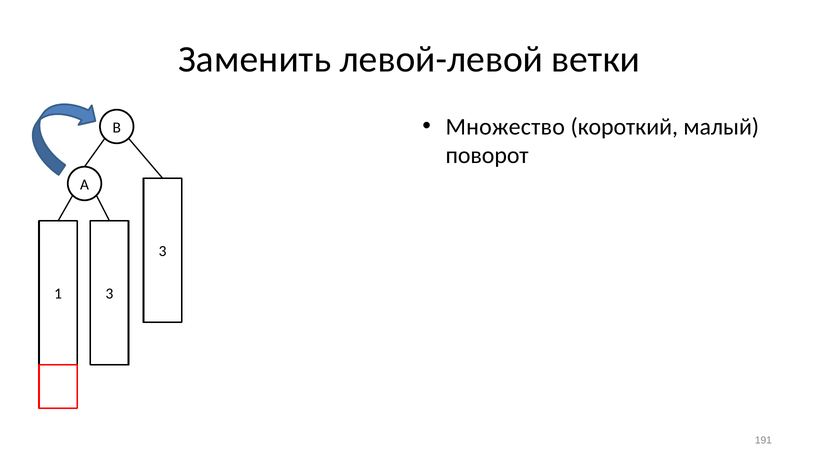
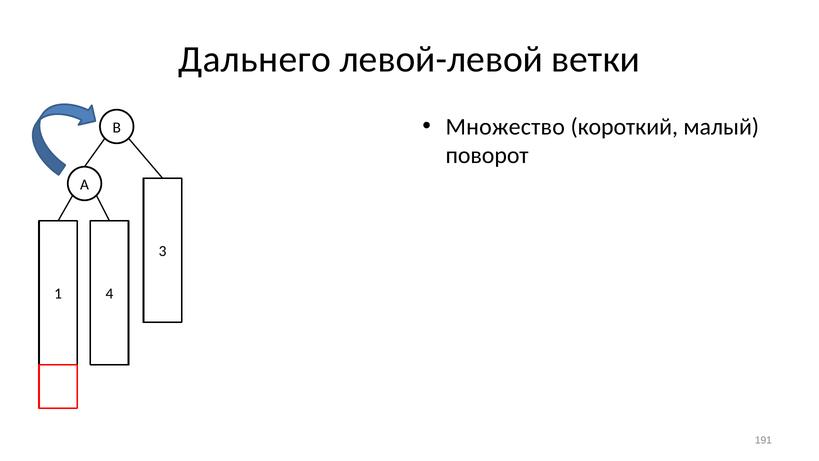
Заменить: Заменить -> Дальнего
1 3: 3 -> 4
